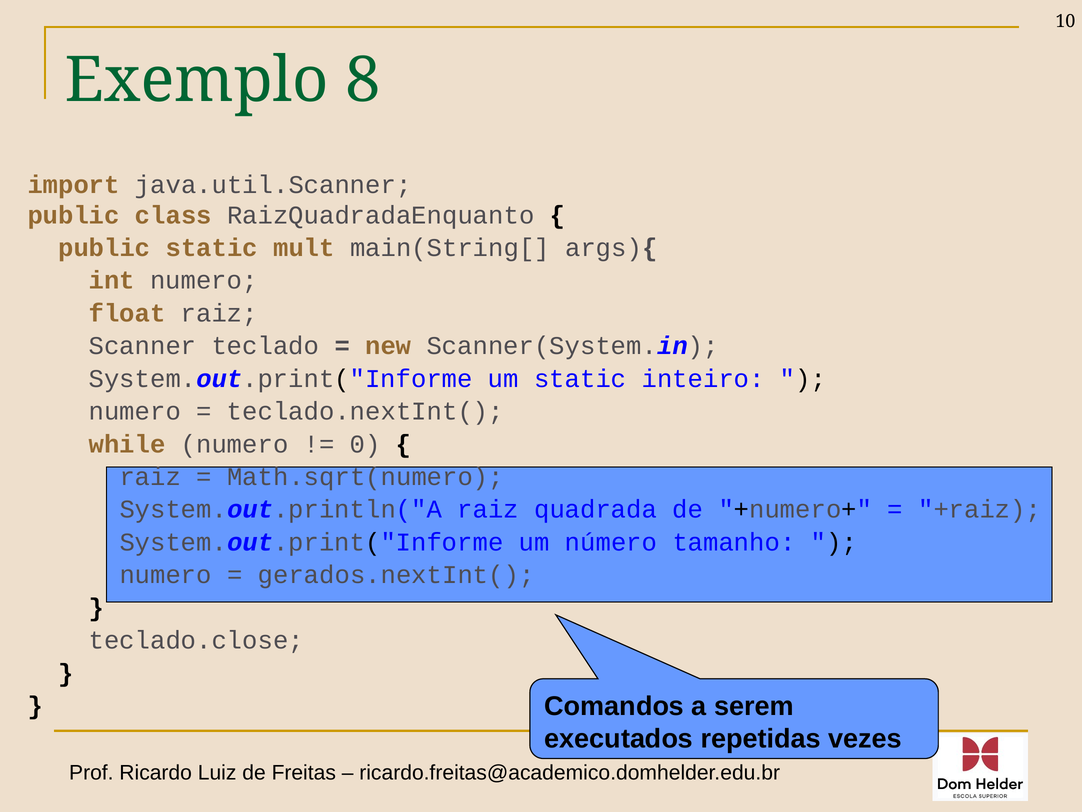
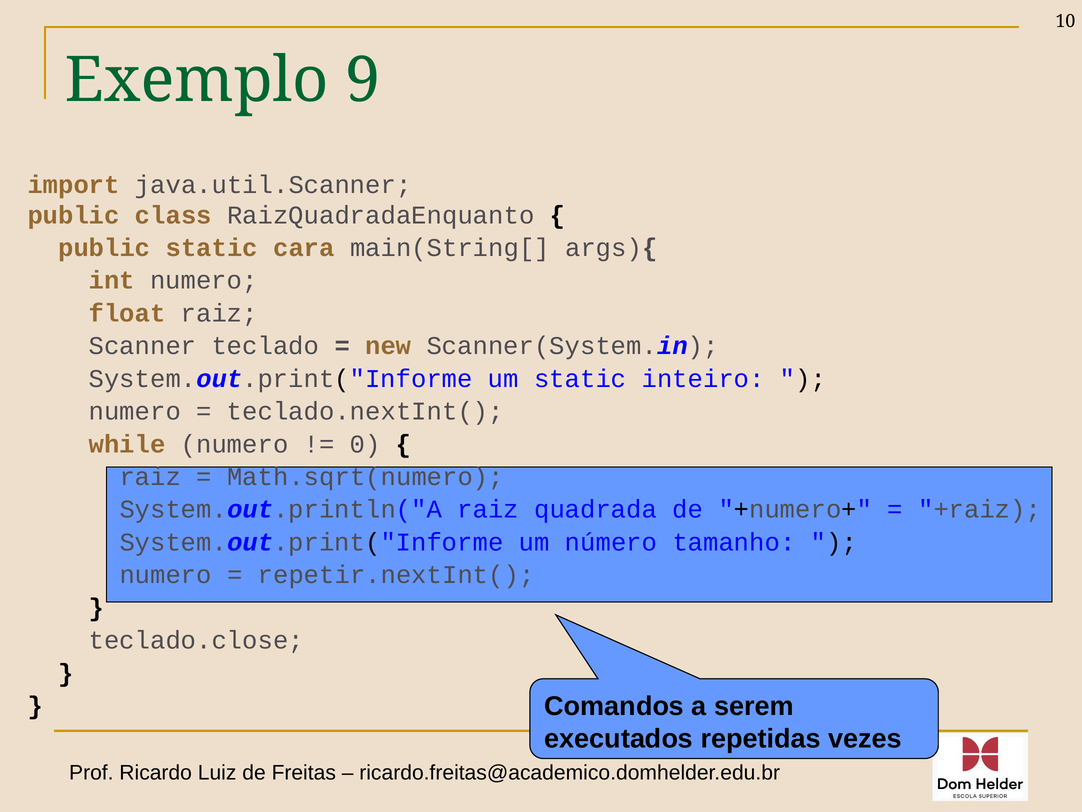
8: 8 -> 9
mult: mult -> cara
gerados.nextInt(: gerados.nextInt( -> repetir.nextInt(
